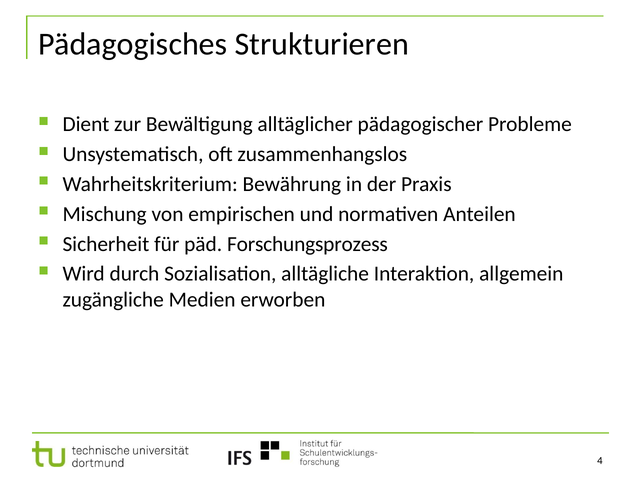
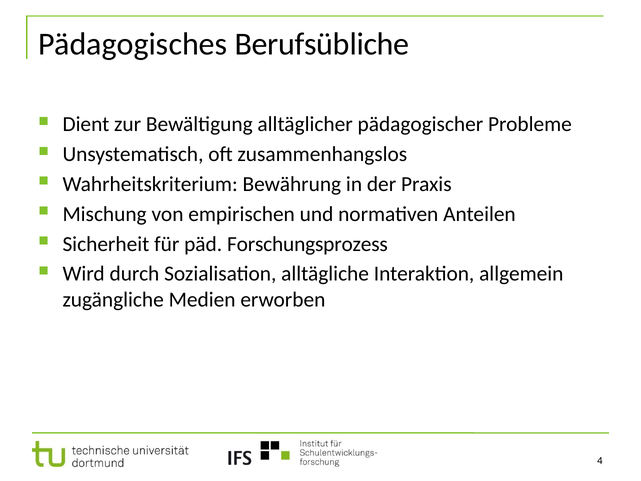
Strukturieren: Strukturieren -> Berufsübliche
